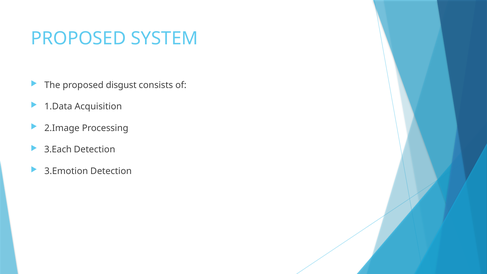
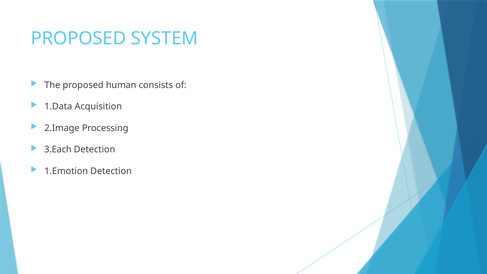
disgust: disgust -> human
3.Emotion: 3.Emotion -> 1.Emotion
